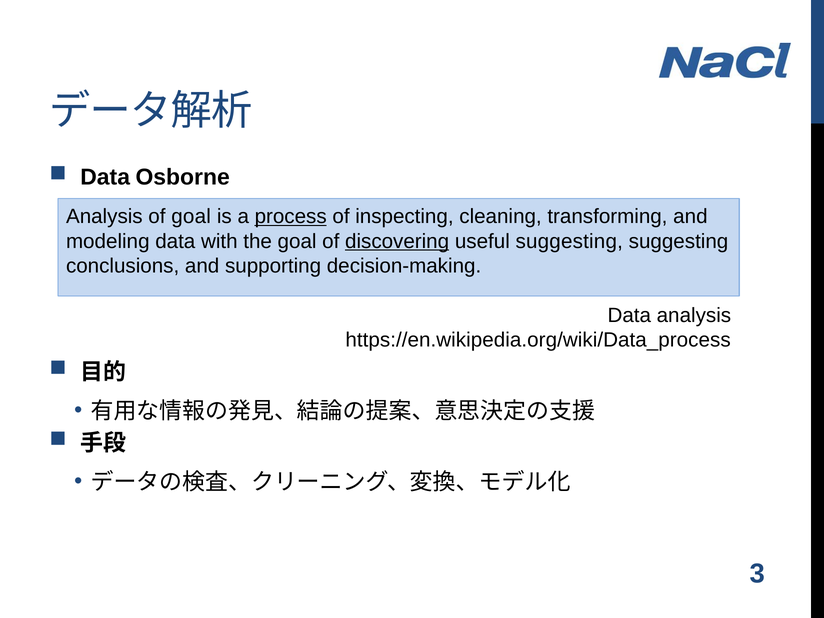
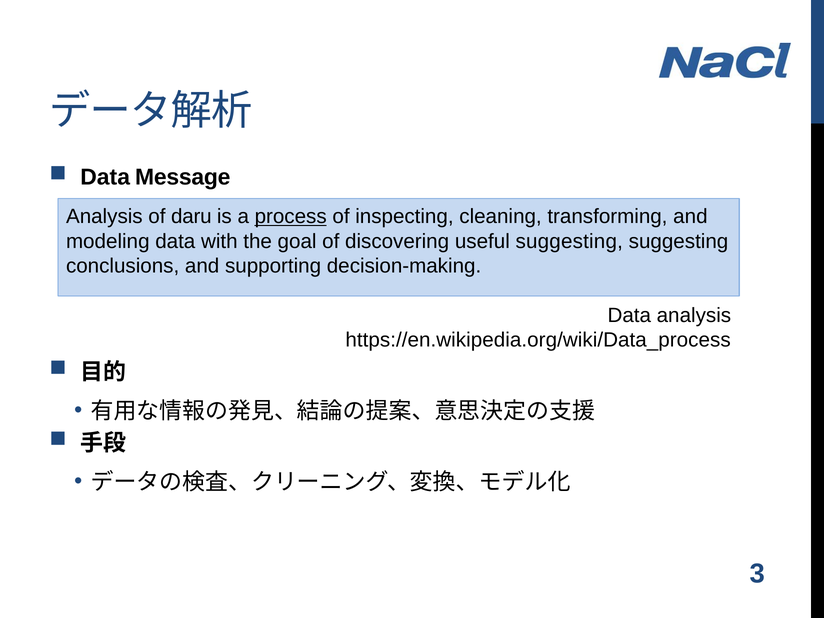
Osborne: Osborne -> Message
of goal: goal -> daru
discovering underline: present -> none
